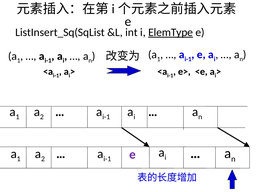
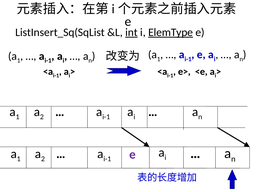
int underline: none -> present
